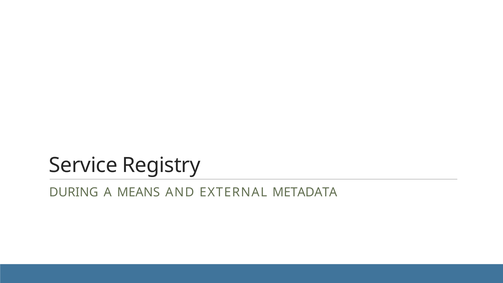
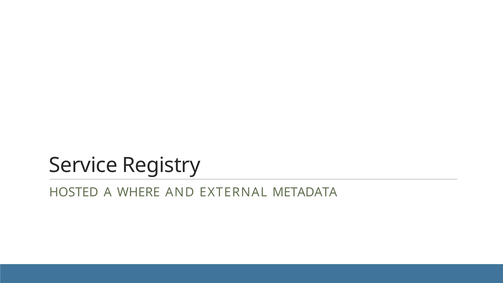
DURING: DURING -> HOSTED
MEANS: MEANS -> WHERE
